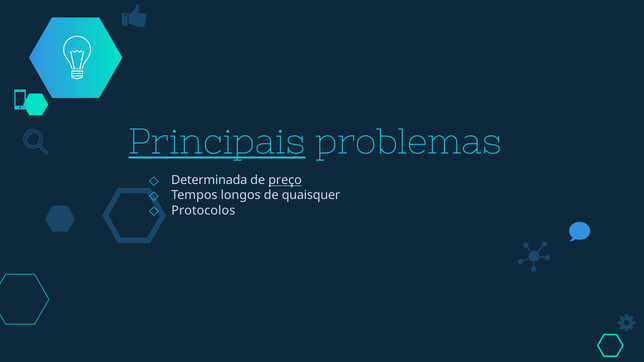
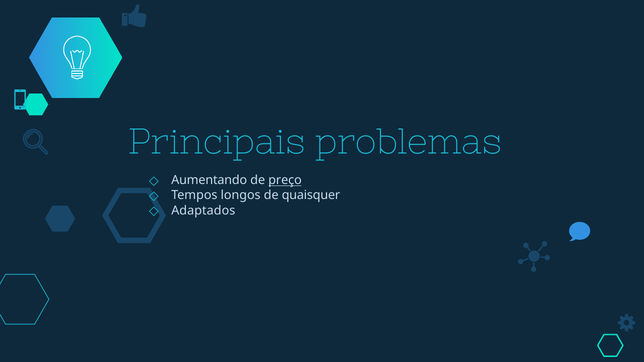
Principais underline: present -> none
Determinada: Determinada -> Aumentando
Protocolos: Protocolos -> Adaptados
